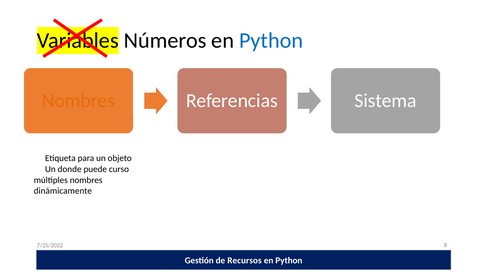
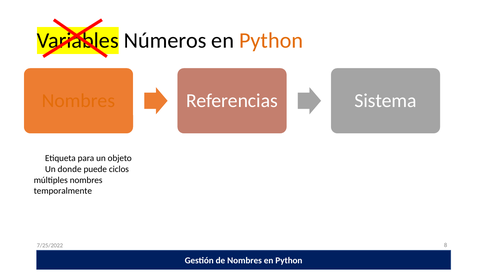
Python at (271, 41) colour: blue -> orange
puede curso: curso -> ciclos
dinámicamente: dinámicamente -> temporalmente
de Recursos: Recursos -> Nombres
